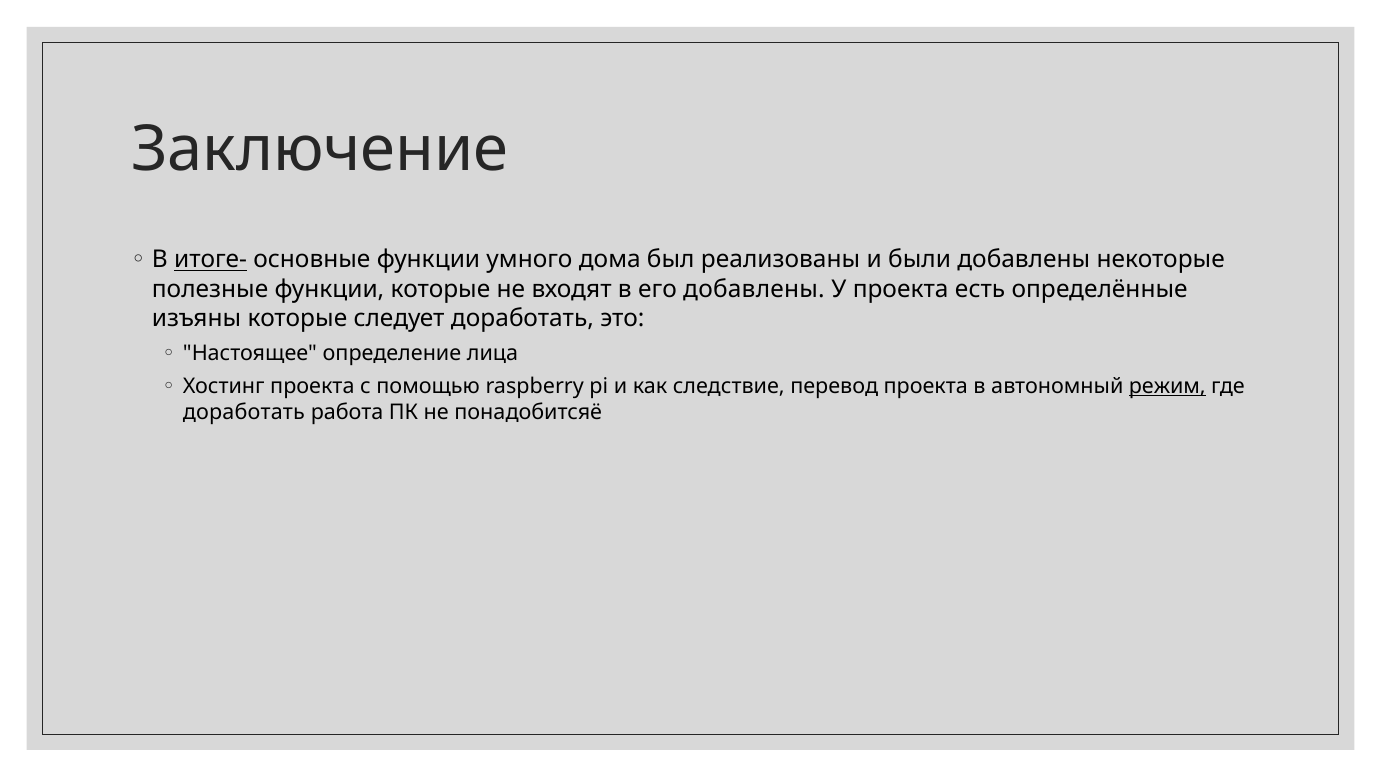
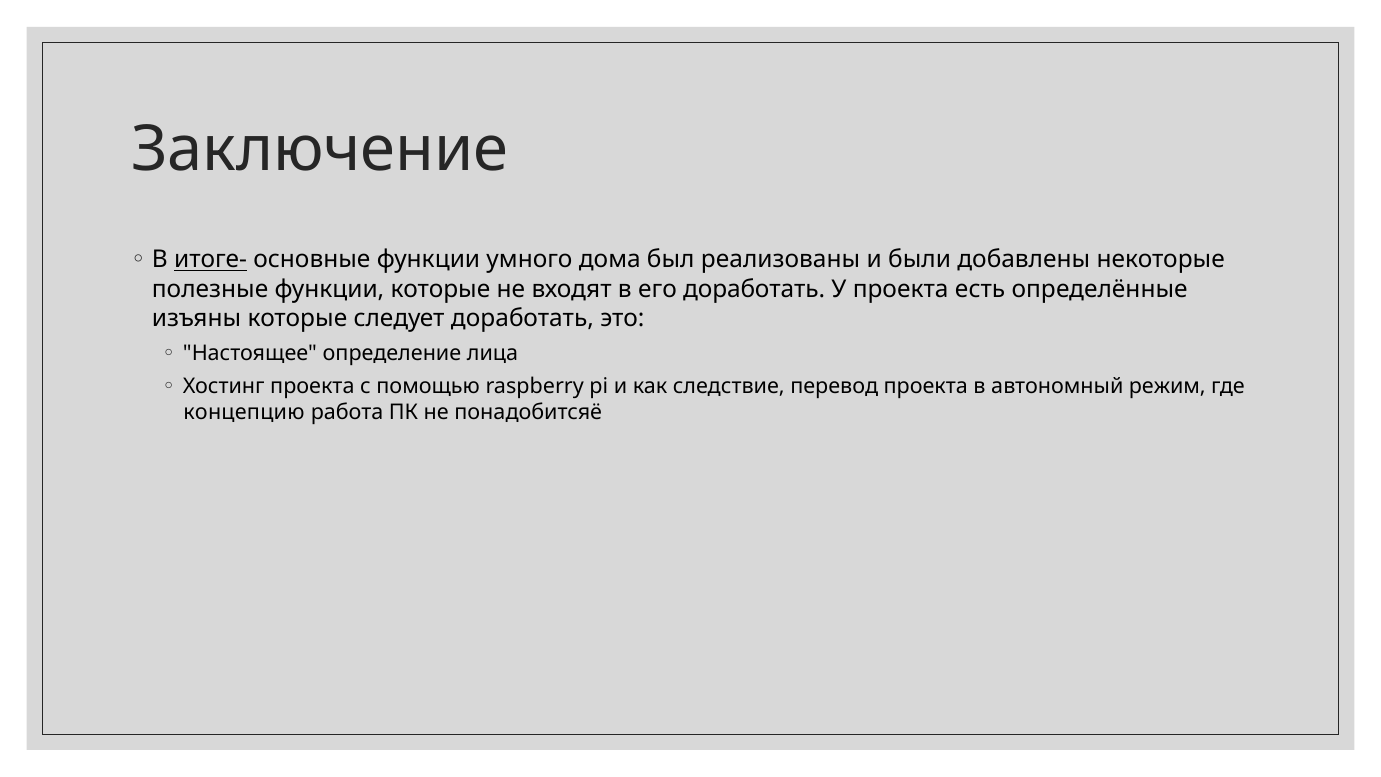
его добавлены: добавлены -> доработать
режим underline: present -> none
доработать at (244, 412): доработать -> концепцию
